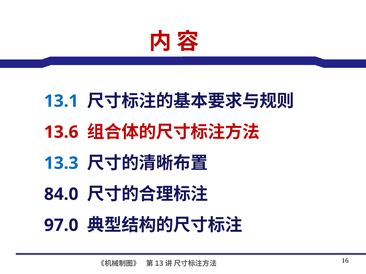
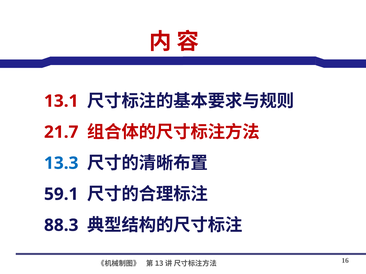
13.1 colour: blue -> red
13.6: 13.6 -> 21.7
84.0: 84.0 -> 59.1
97.0: 97.0 -> 88.3
